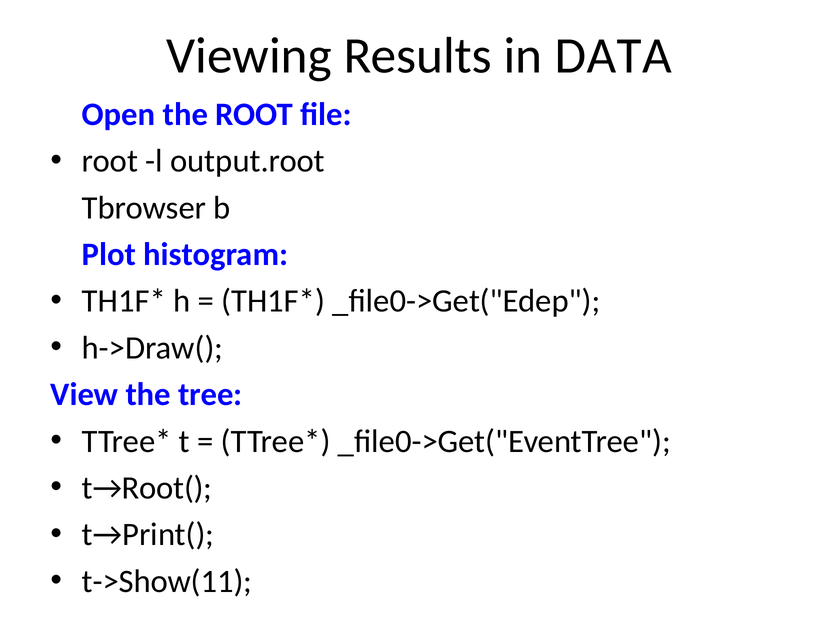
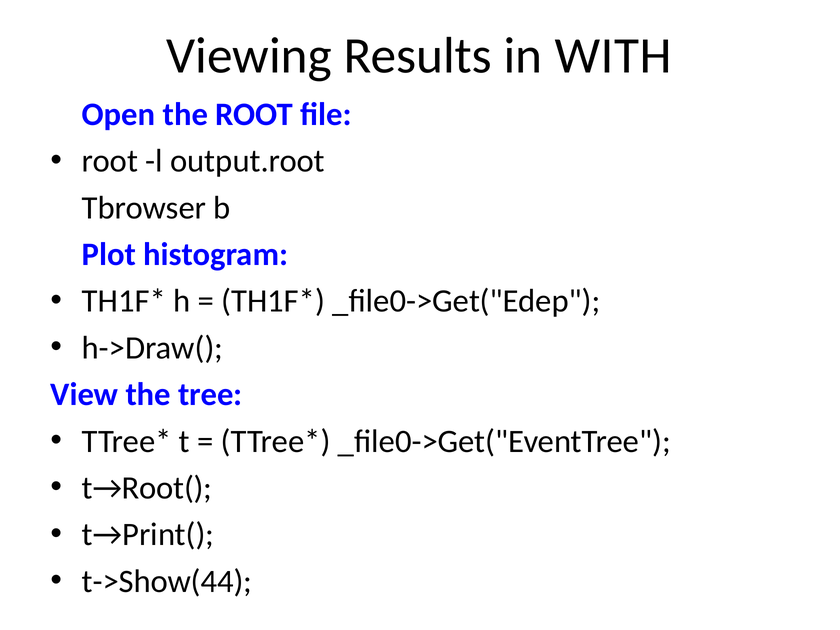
DATA: DATA -> WITH
t->Show(11: t->Show(11 -> t->Show(44
